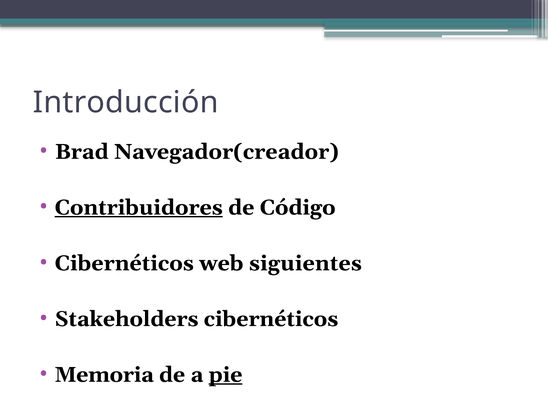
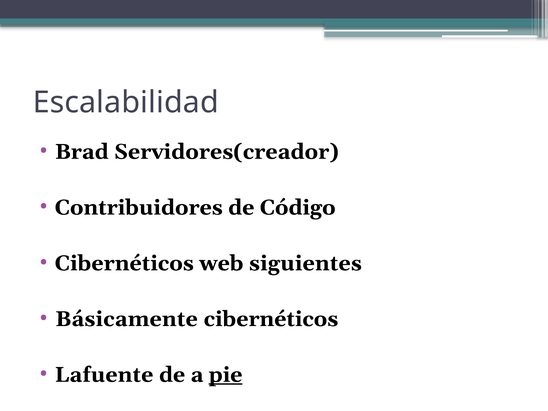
Introducción: Introducción -> Escalabilidad
Navegador(creador: Navegador(creador -> Servidores(creador
Contribuidores underline: present -> none
Stakeholders: Stakeholders -> Básicamente
Memoria: Memoria -> Lafuente
